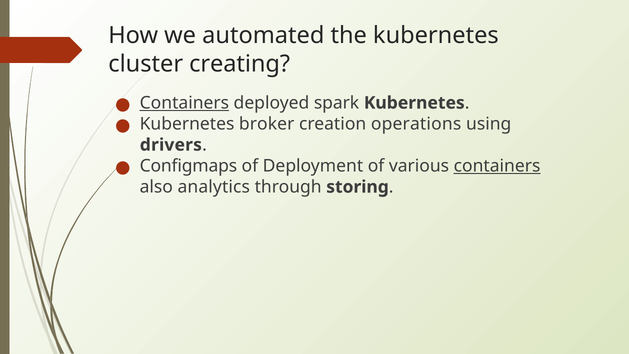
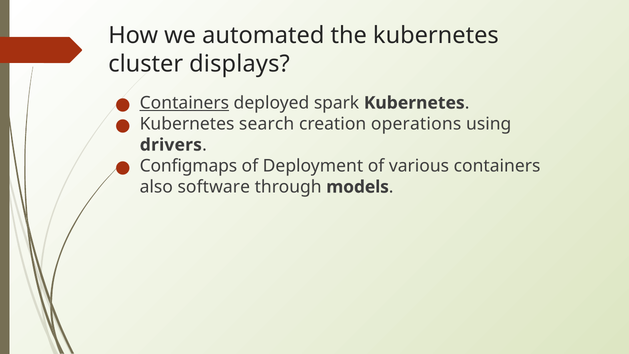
creating: creating -> displays
broker: broker -> search
containers at (497, 166) underline: present -> none
analytics: analytics -> software
storing: storing -> models
